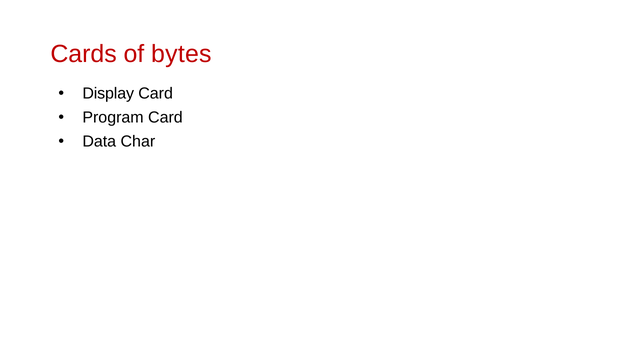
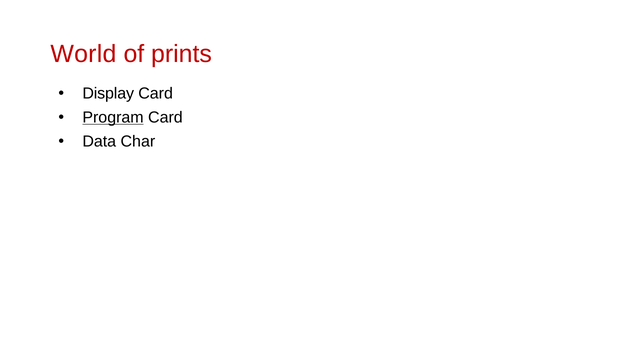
Cards: Cards -> World
bytes: bytes -> prints
Program underline: none -> present
